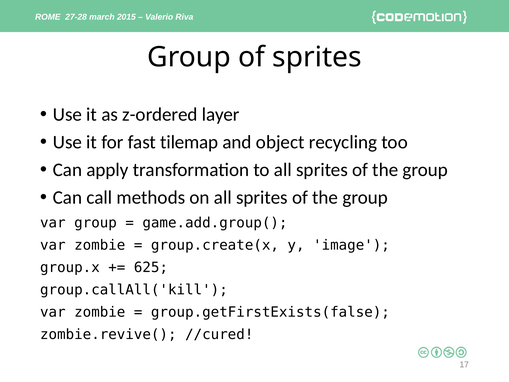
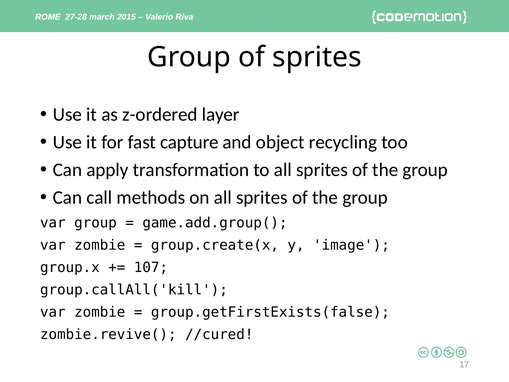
tilemap: tilemap -> capture
625: 625 -> 107
